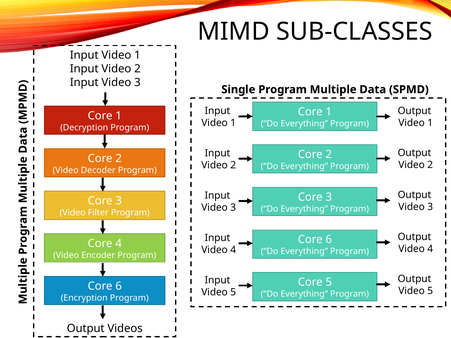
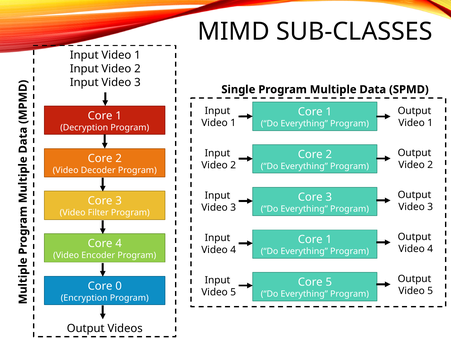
6 at (329, 240): 6 -> 1
6 at (119, 286): 6 -> 0
